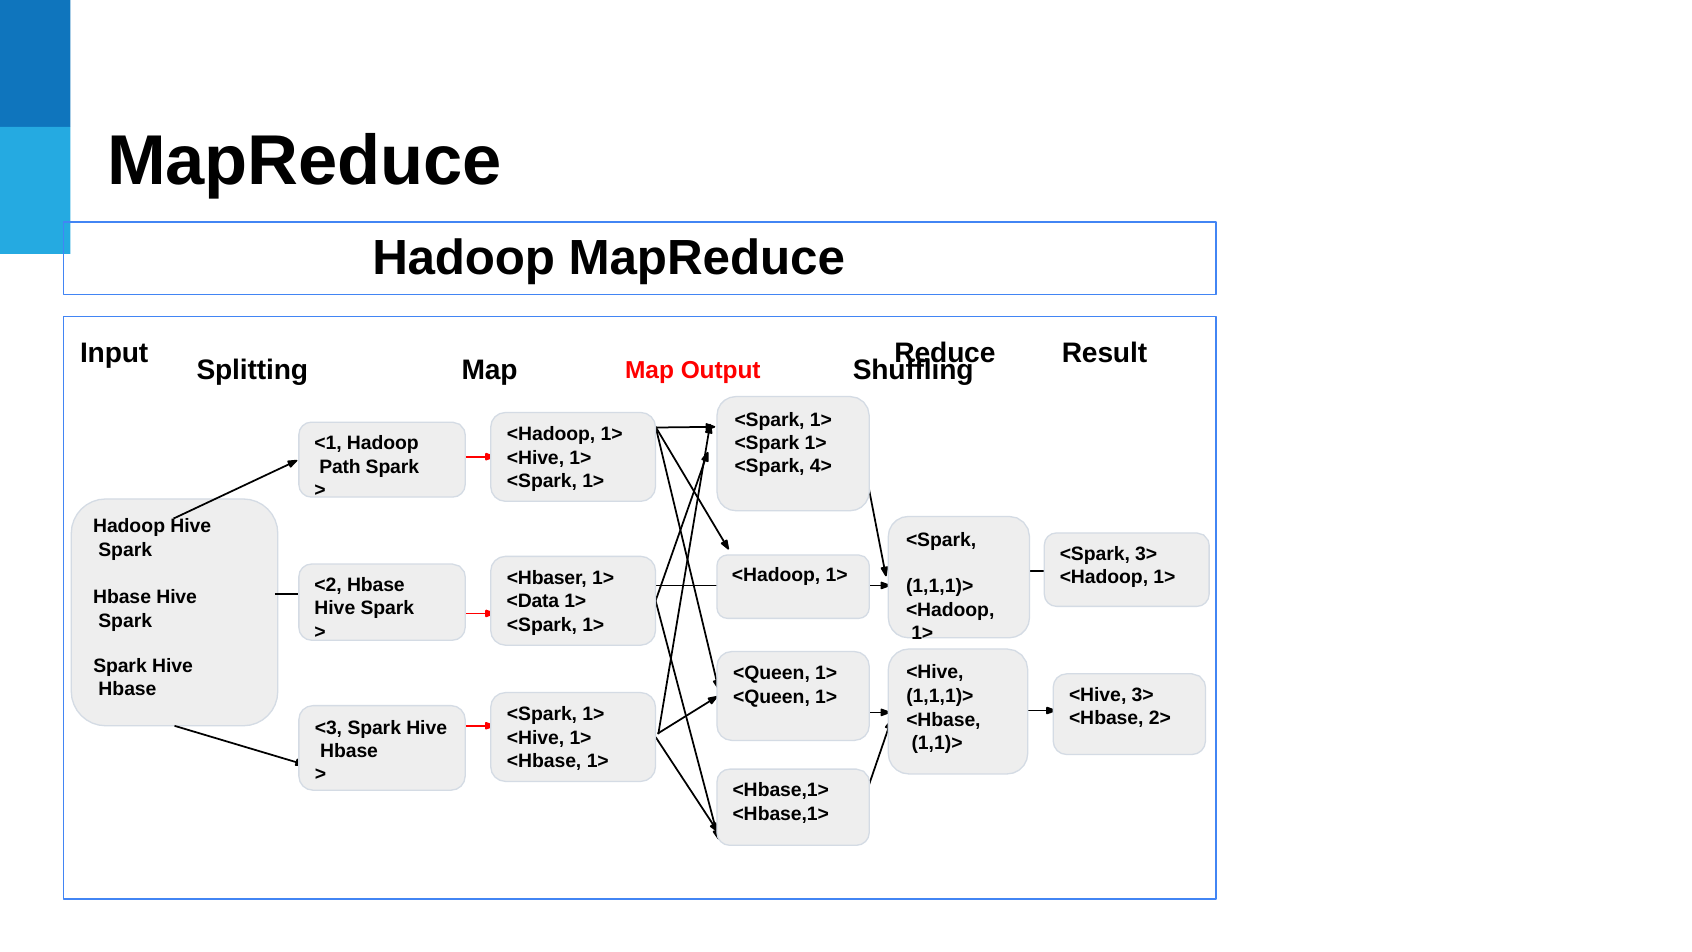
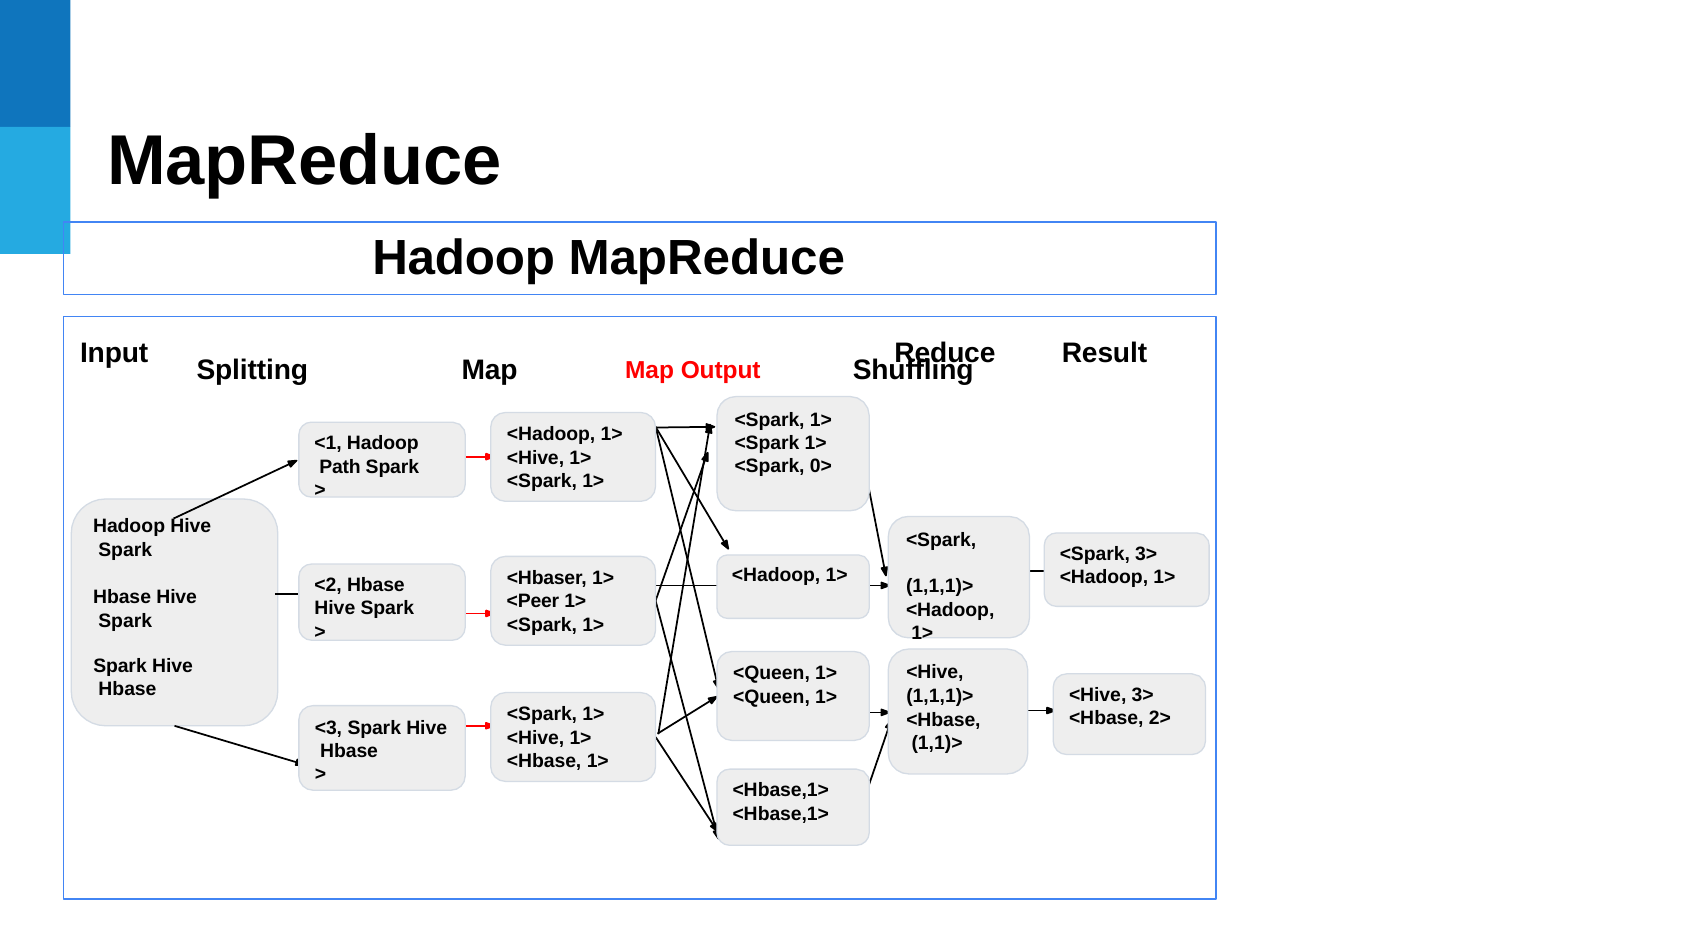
4>: 4> -> 0>
<Data: <Data -> <Peer
